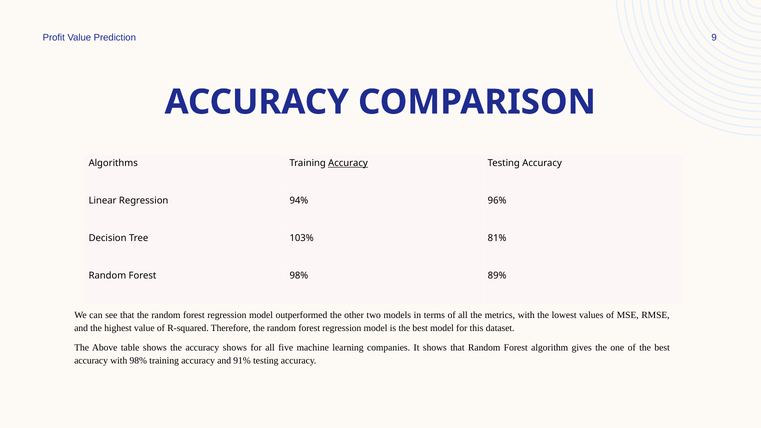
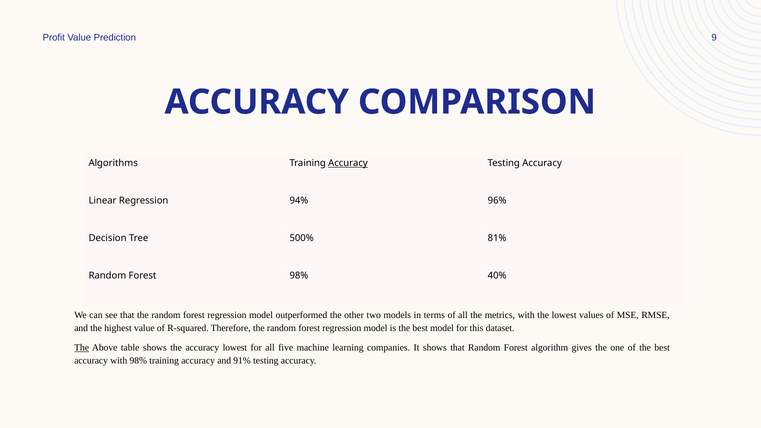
103%: 103% -> 500%
89%: 89% -> 40%
The at (82, 348) underline: none -> present
accuracy shows: shows -> lowest
